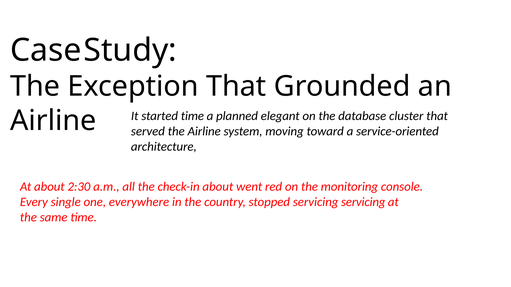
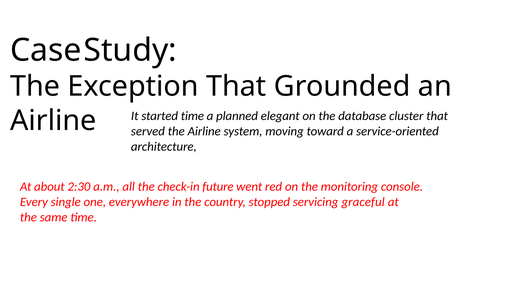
check-in about: about -> future
servicing servicing: servicing -> graceful
